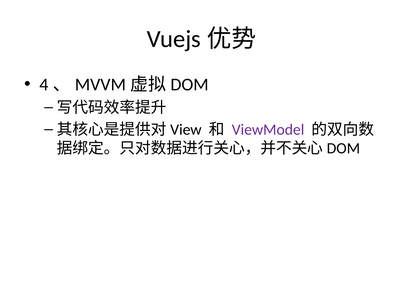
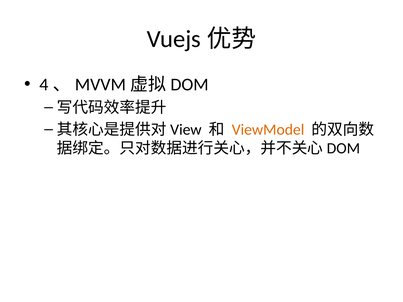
ViewModel colour: purple -> orange
